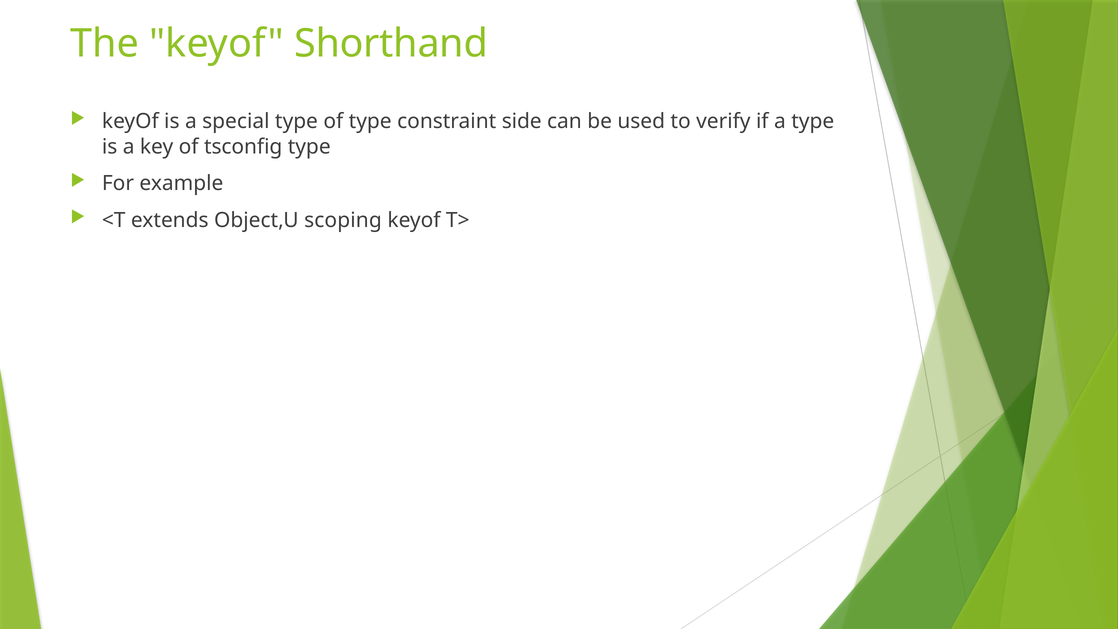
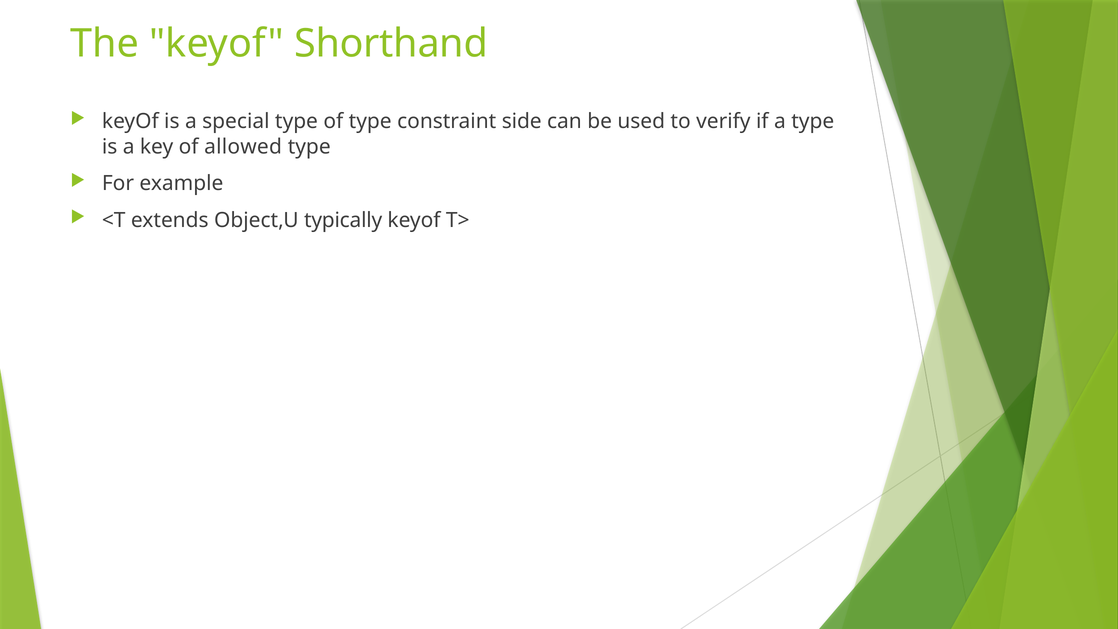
tsconfig: tsconfig -> allowed
scoping: scoping -> typically
